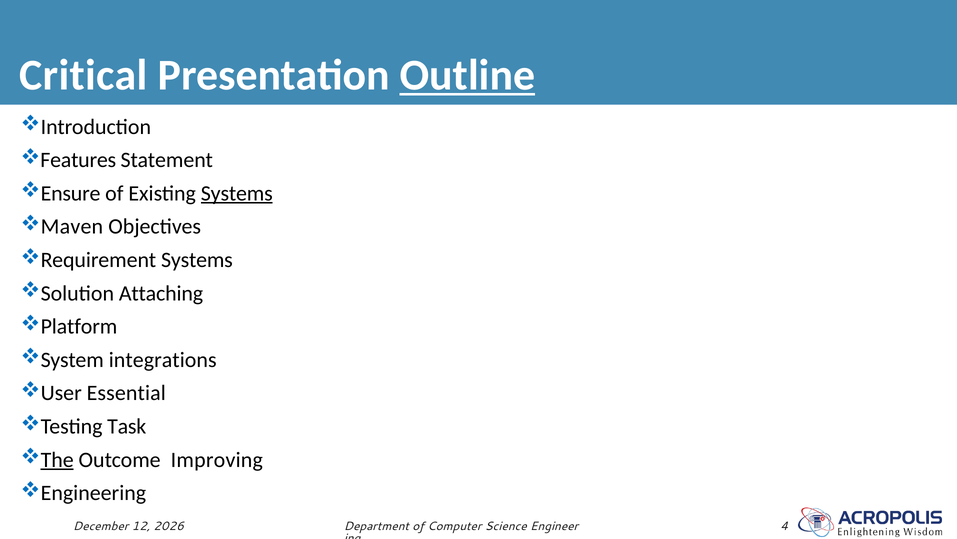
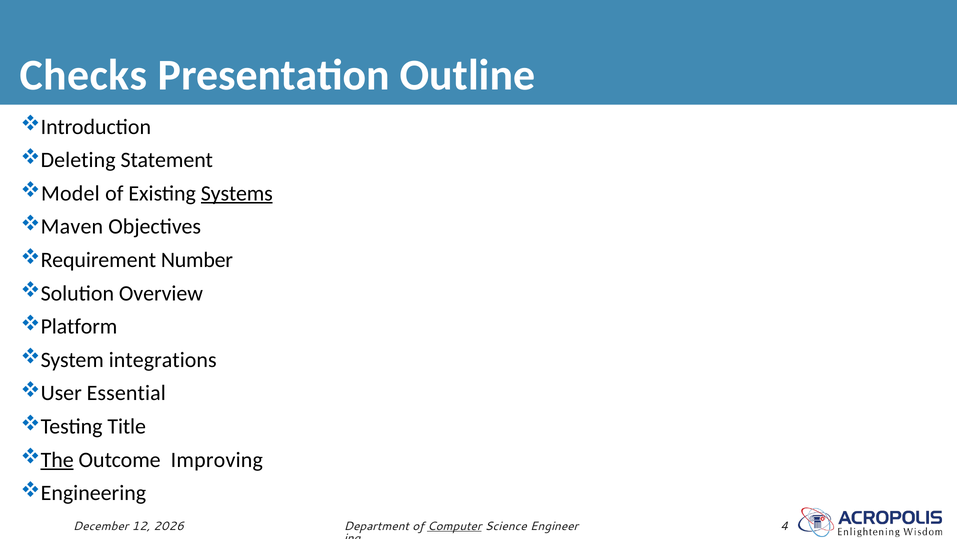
Critical: Critical -> Checks
Outline underline: present -> none
Features: Features -> Deleting
Ensure: Ensure -> Model
Requirement Systems: Systems -> Number
Attaching: Attaching -> Overview
Task: Task -> Title
Computer underline: none -> present
